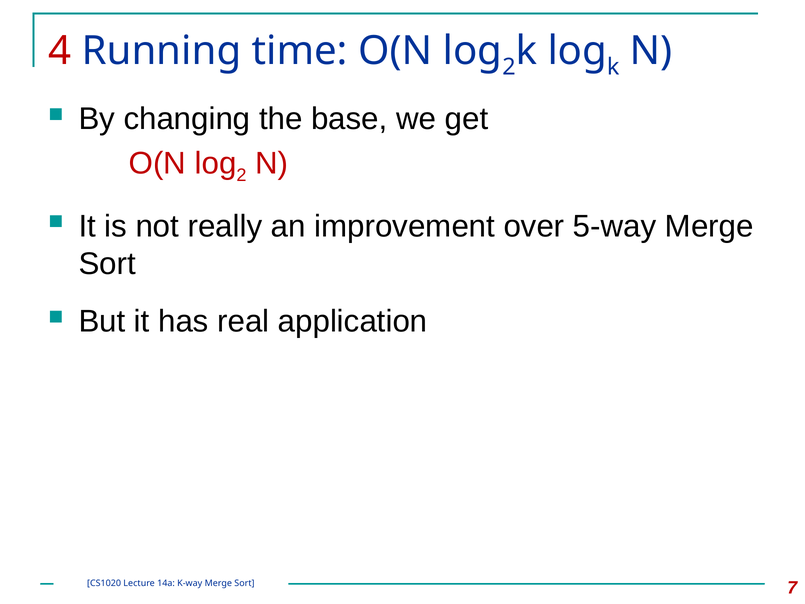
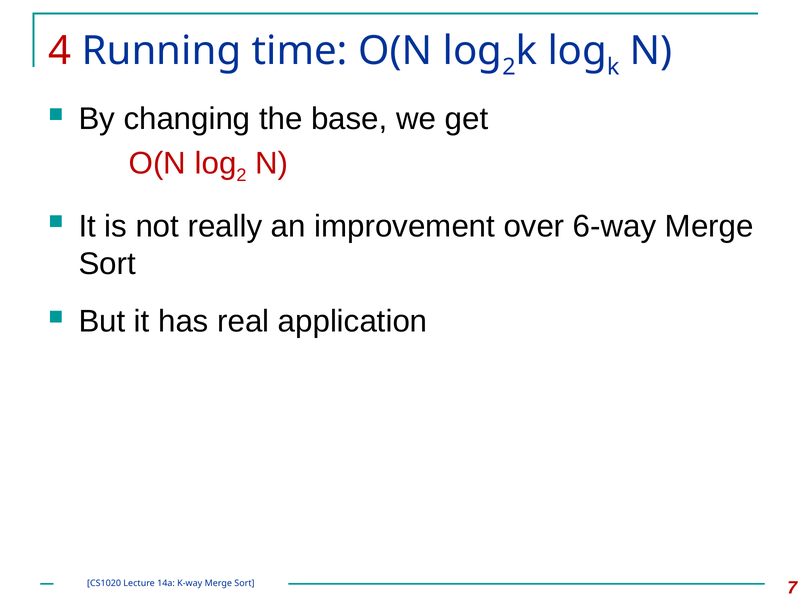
5-way: 5-way -> 6-way
